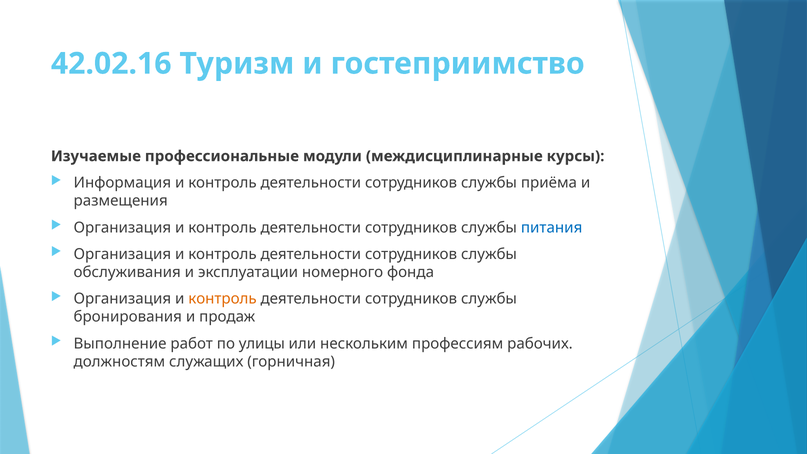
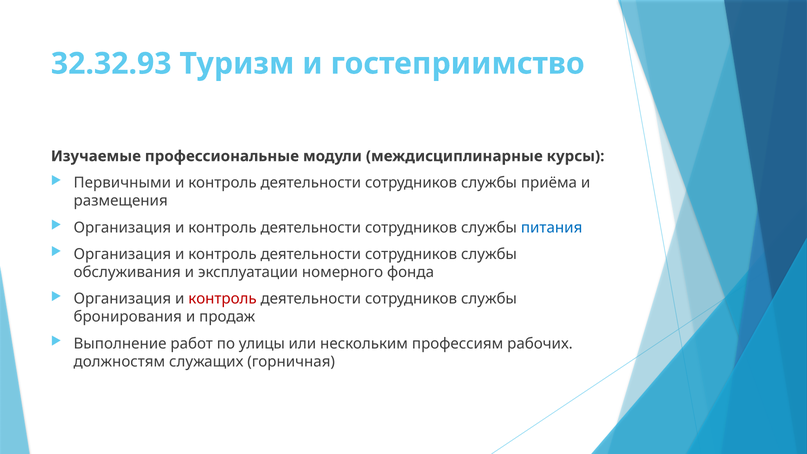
42.02.16: 42.02.16 -> 32.32.93
Информация: Информация -> Первичными
контроль at (222, 299) colour: orange -> red
